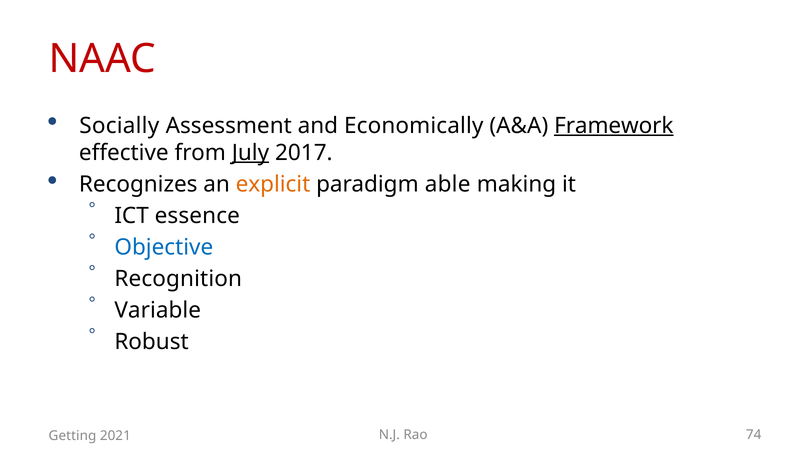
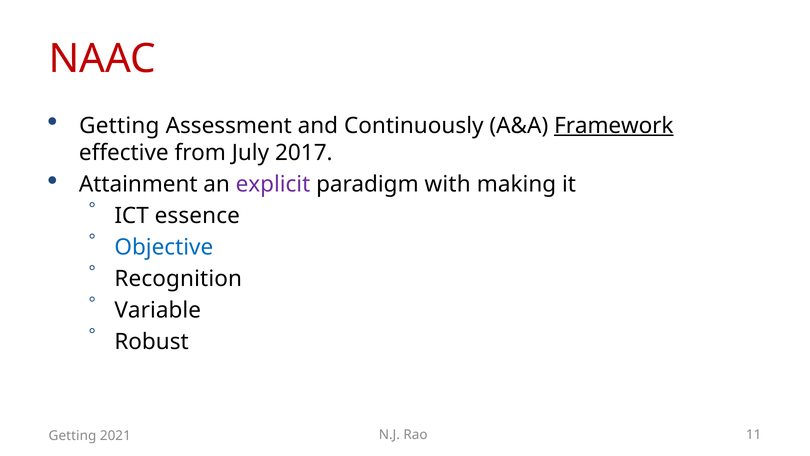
Socially at (119, 125): Socially -> Getting
Economically: Economically -> Continuously
July underline: present -> none
Recognizes: Recognizes -> Attainment
explicit colour: orange -> purple
able: able -> with
74: 74 -> 11
